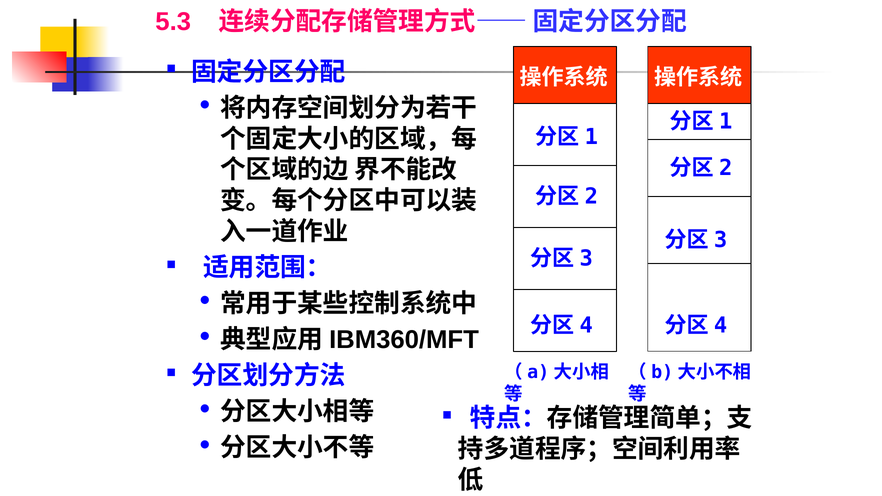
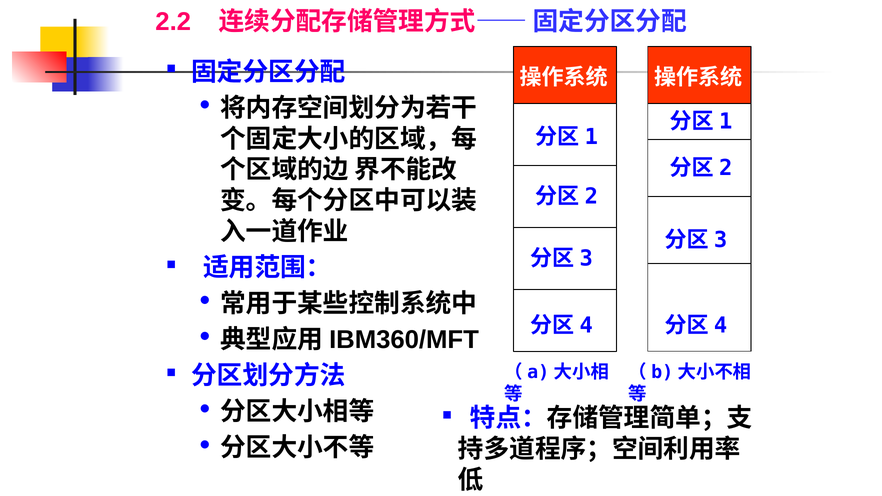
5.3: 5.3 -> 2.2
